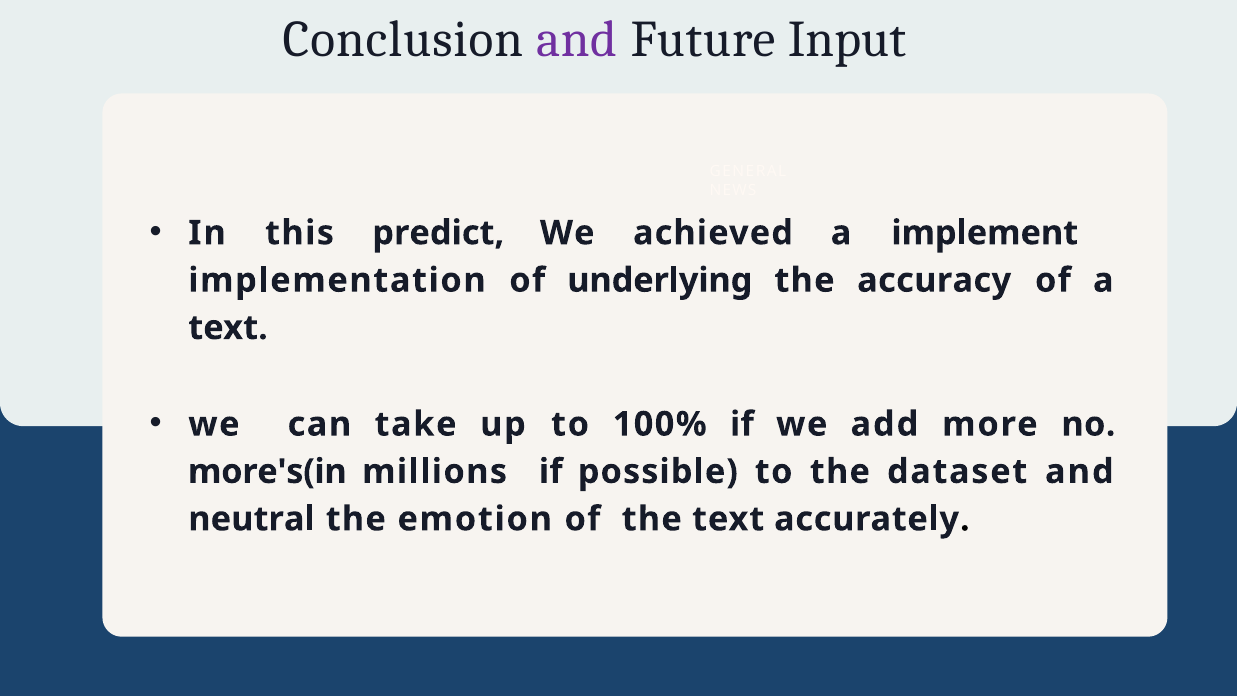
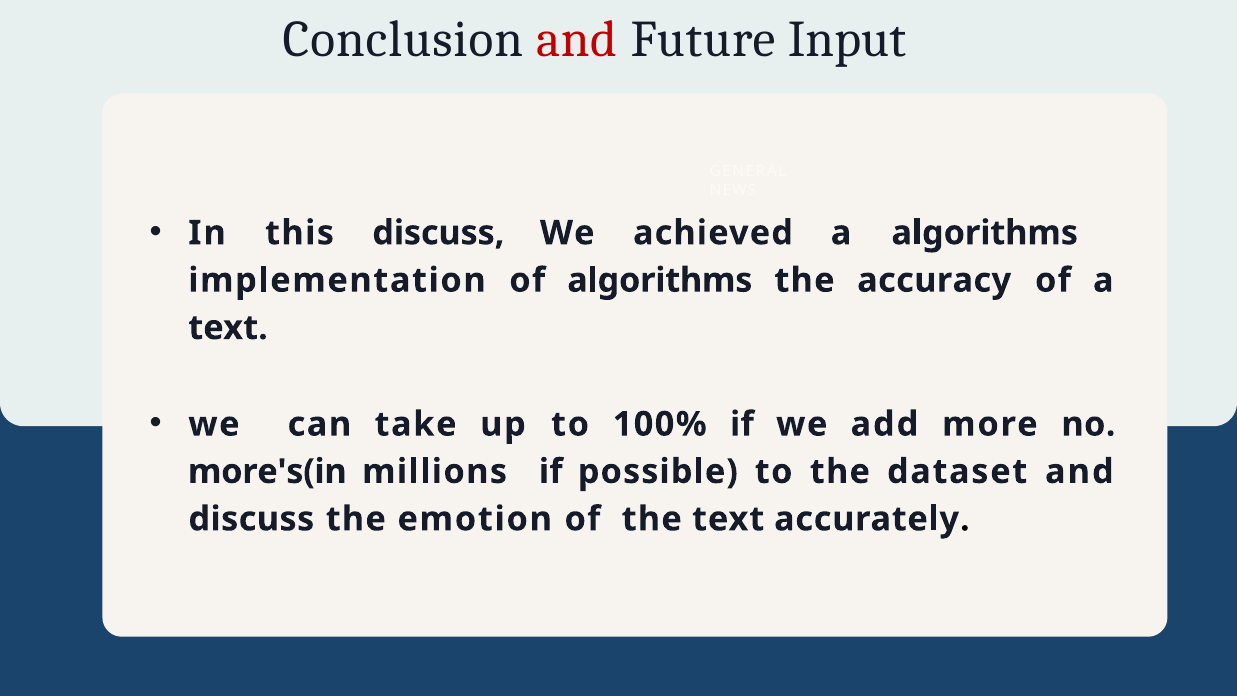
and at (577, 40) colour: purple -> red
this predict: predict -> discuss
a implement: implement -> algorithms
of underlying: underlying -> algorithms
neutral at (251, 519): neutral -> discuss
